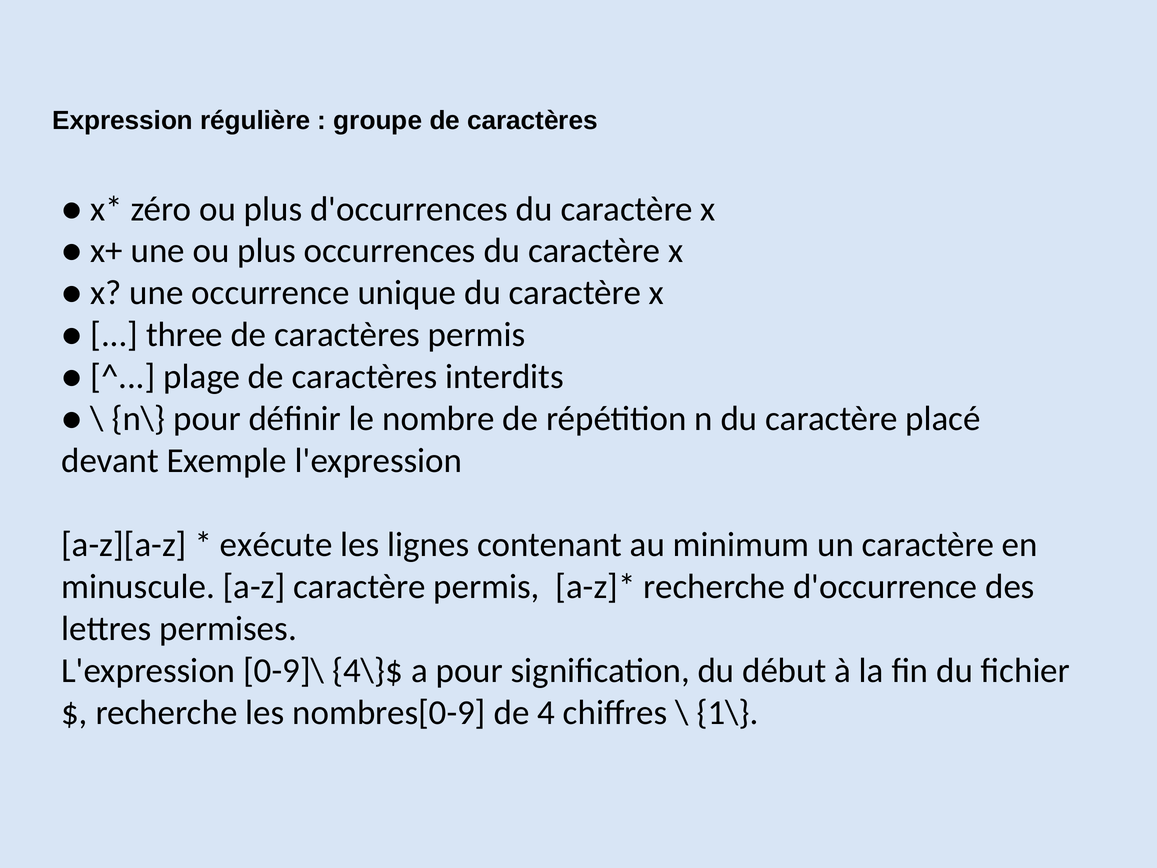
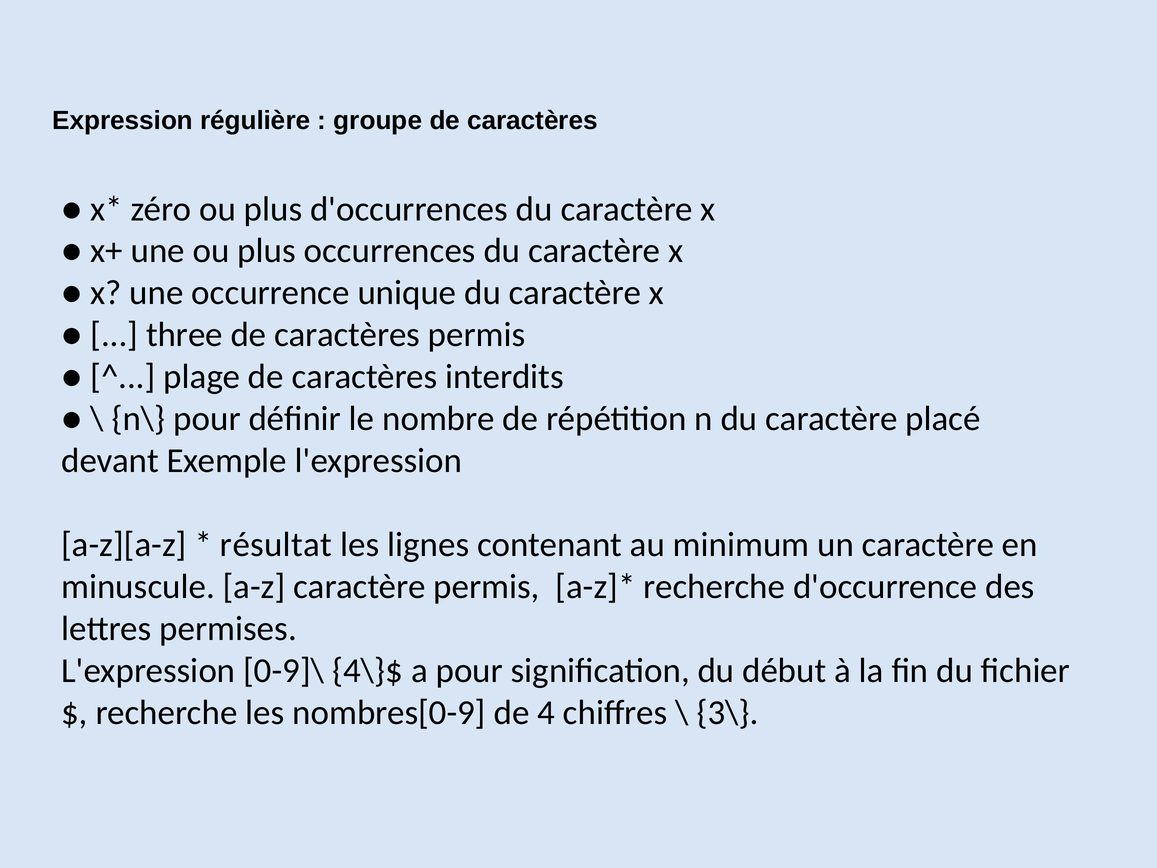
exécute: exécute -> résultat
1\: 1\ -> 3\
